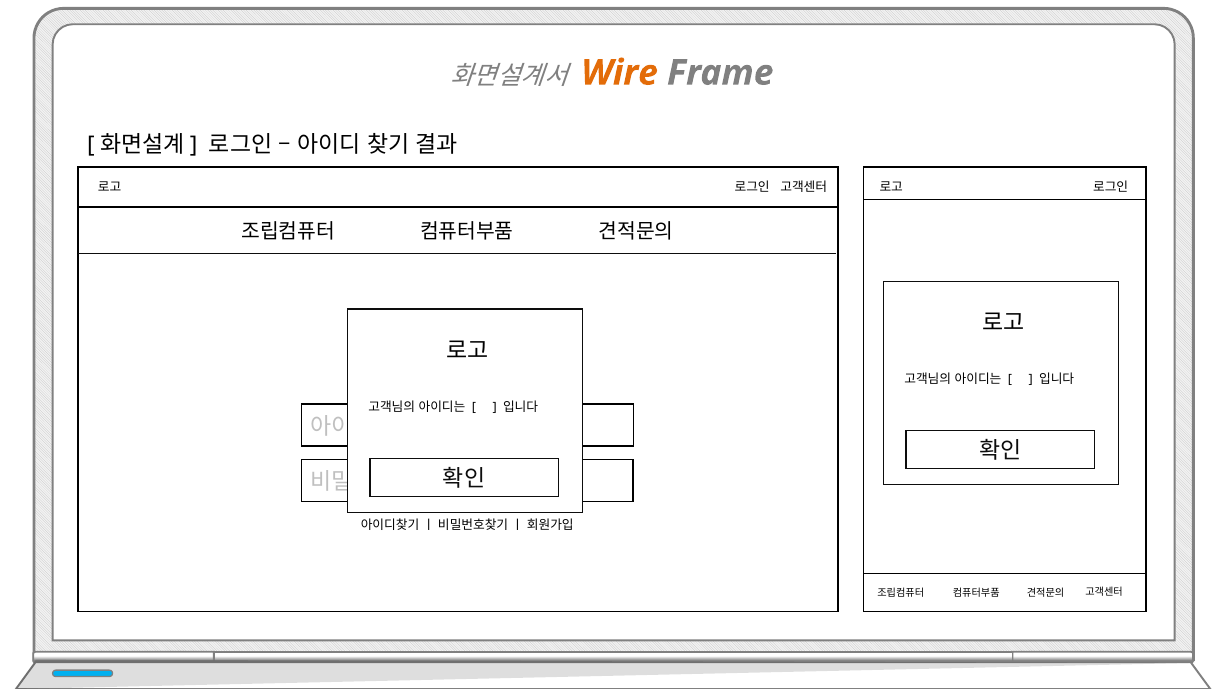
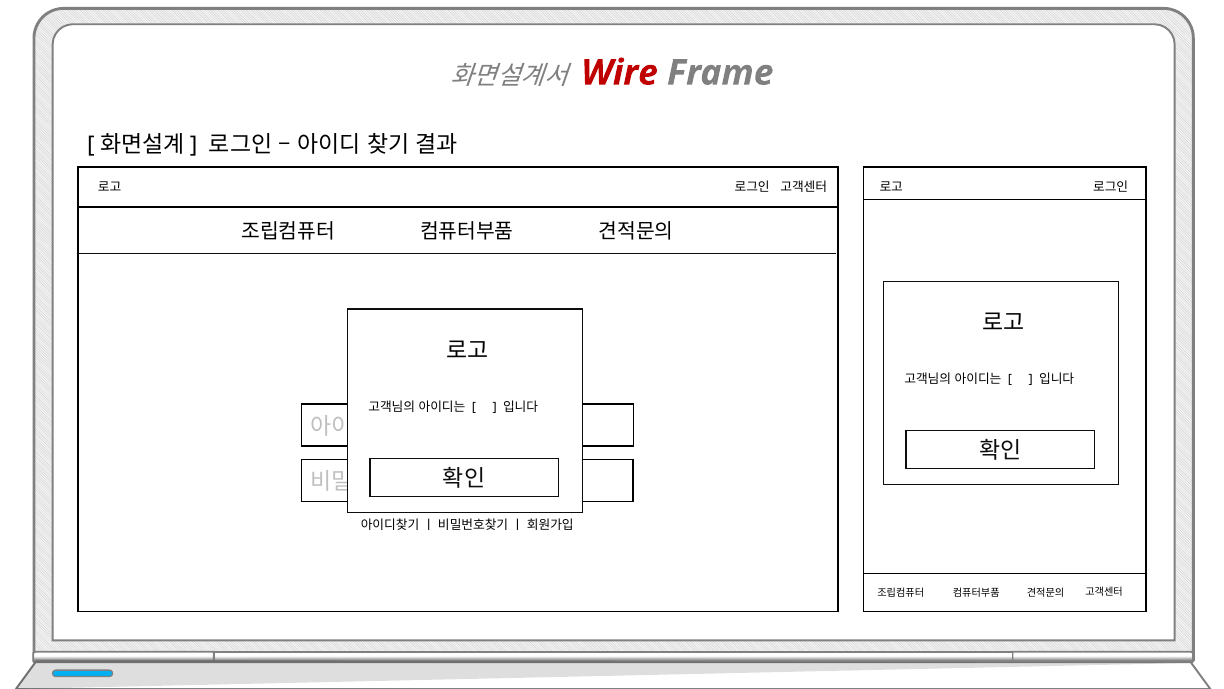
Wire colour: orange -> red
